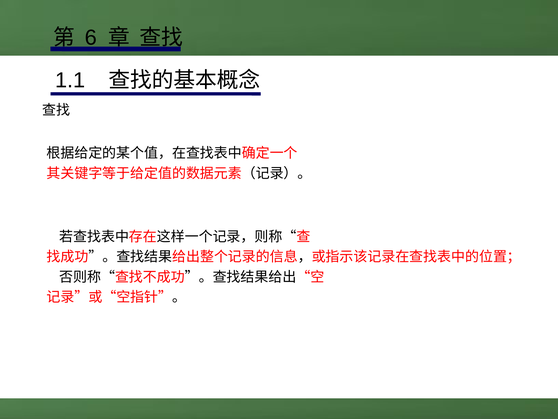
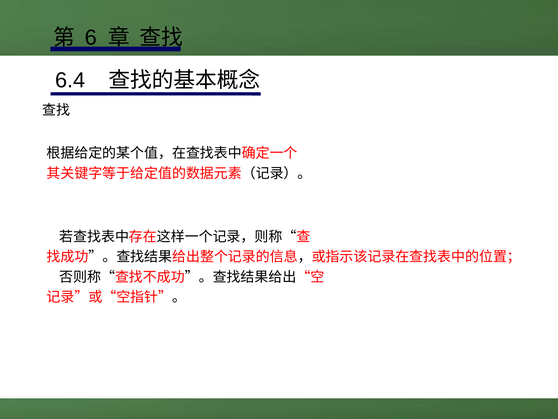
1.1: 1.1 -> 6.4
